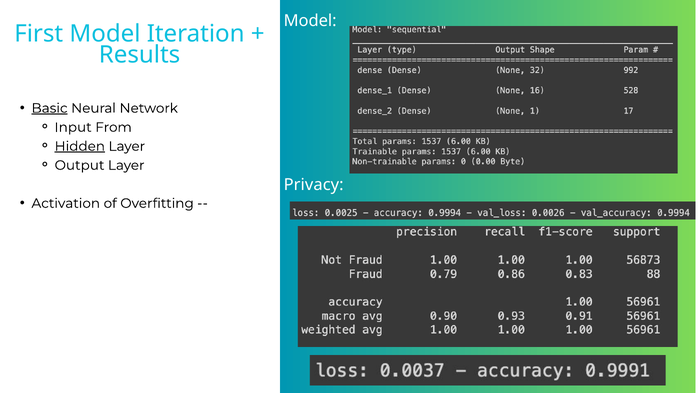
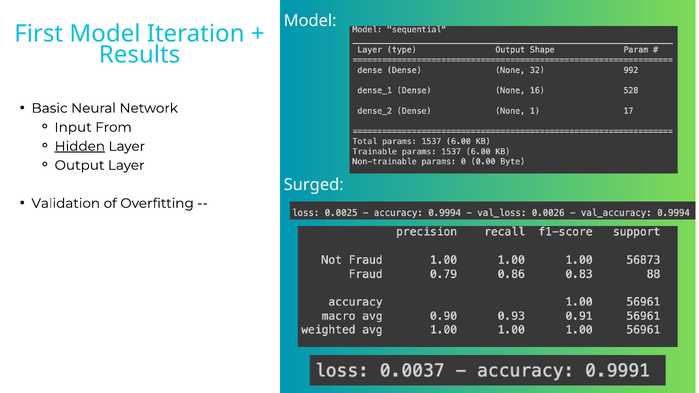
Basic underline: present -> none
Privacy: Privacy -> Surged
Activation: Activation -> Validation
